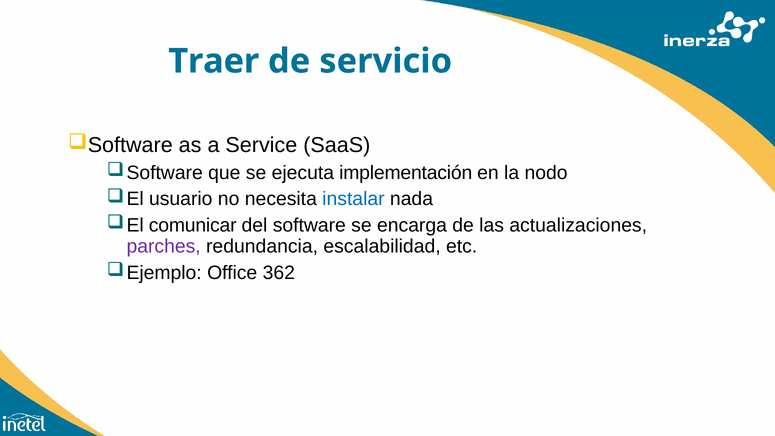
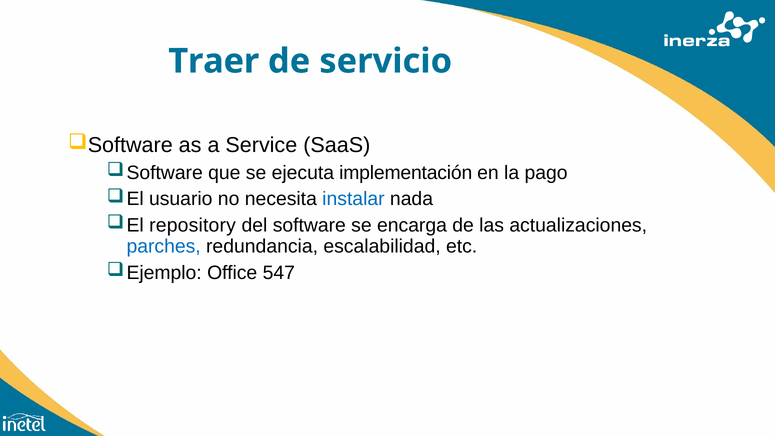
nodo: nodo -> pago
comunicar: comunicar -> repository
parches colour: purple -> blue
362: 362 -> 547
